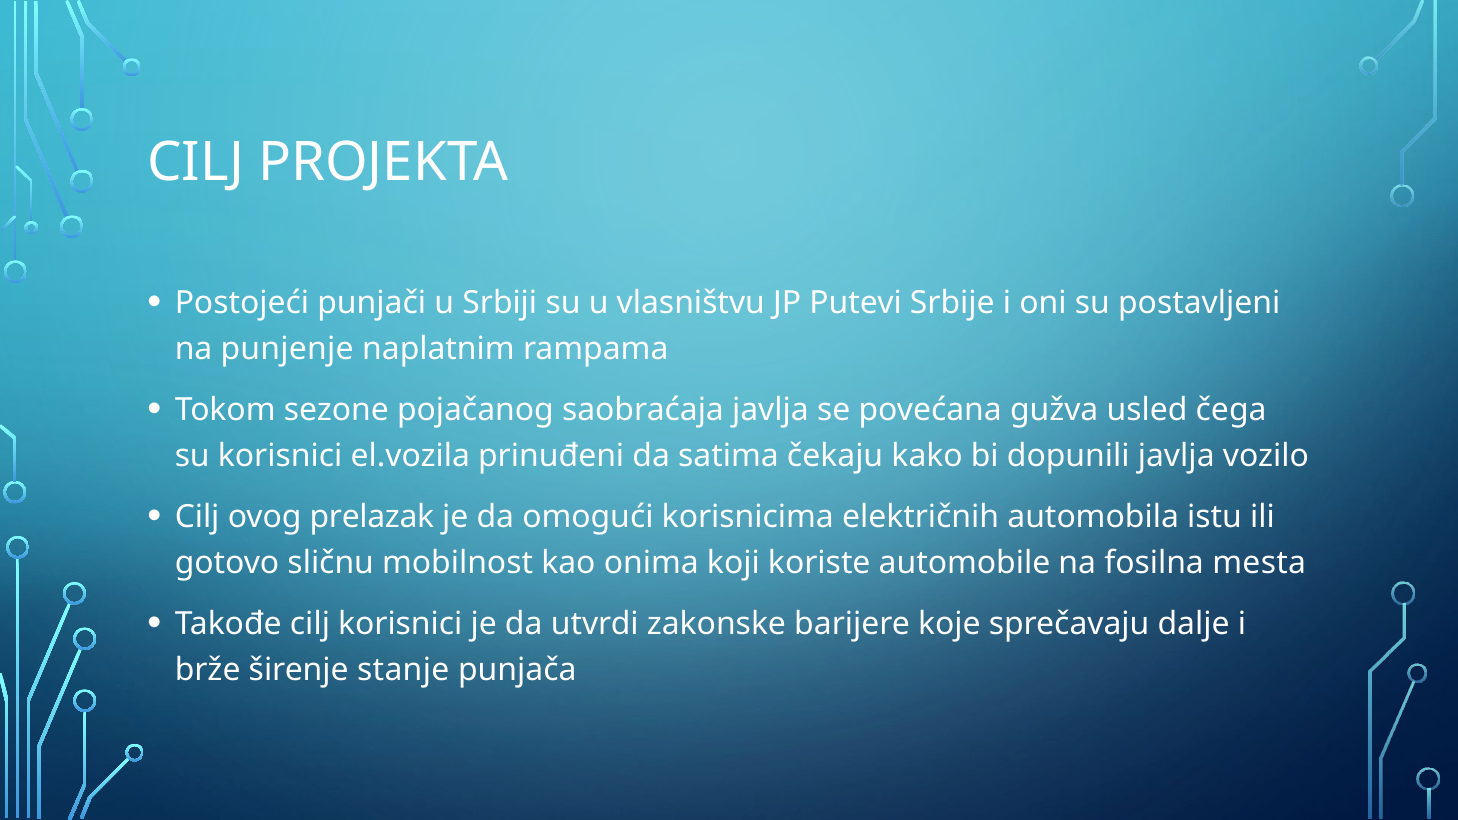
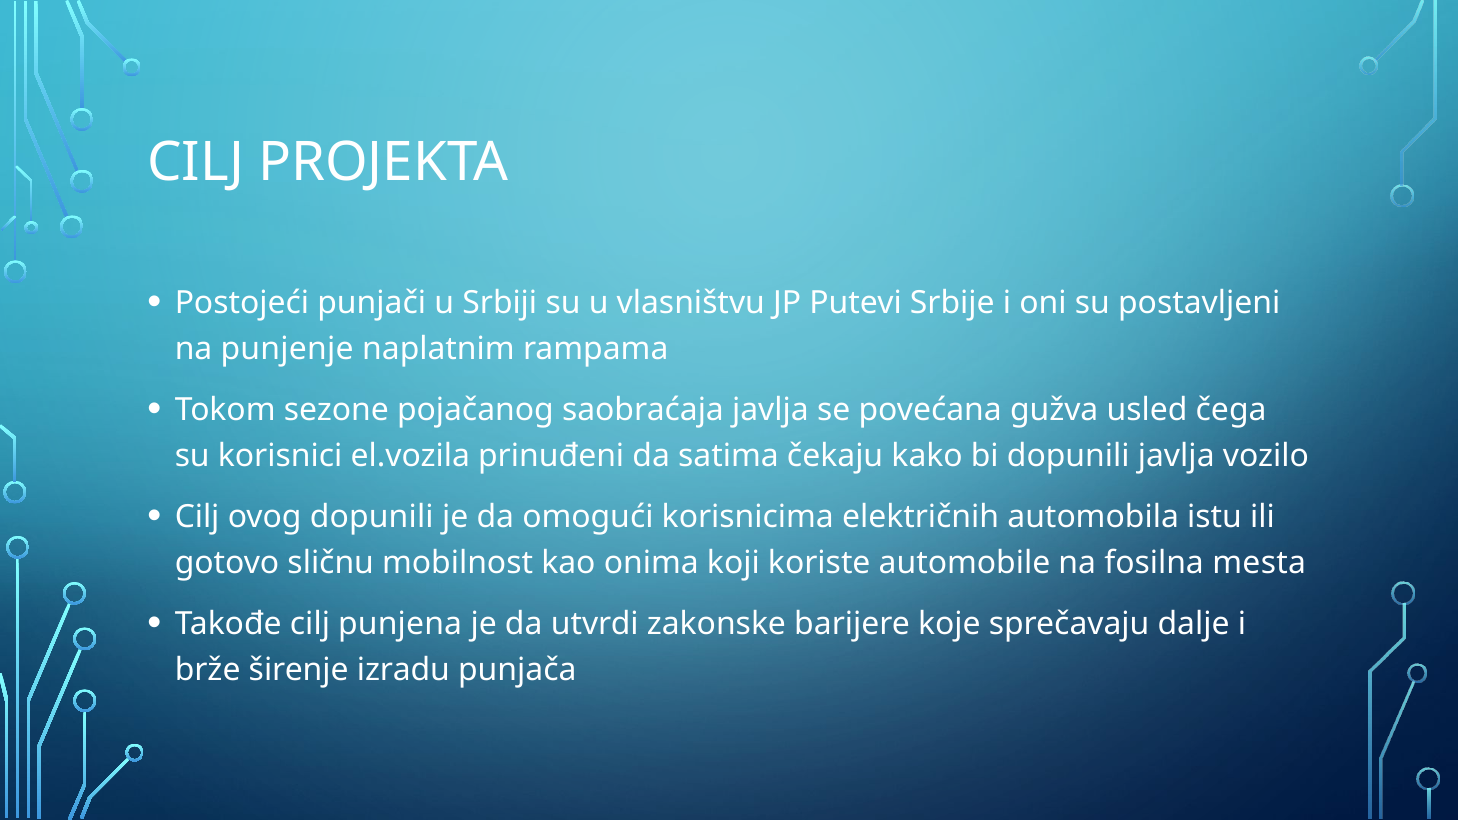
ovog prelazak: prelazak -> dopunili
cilj korisnici: korisnici -> punjena
stanje: stanje -> izradu
